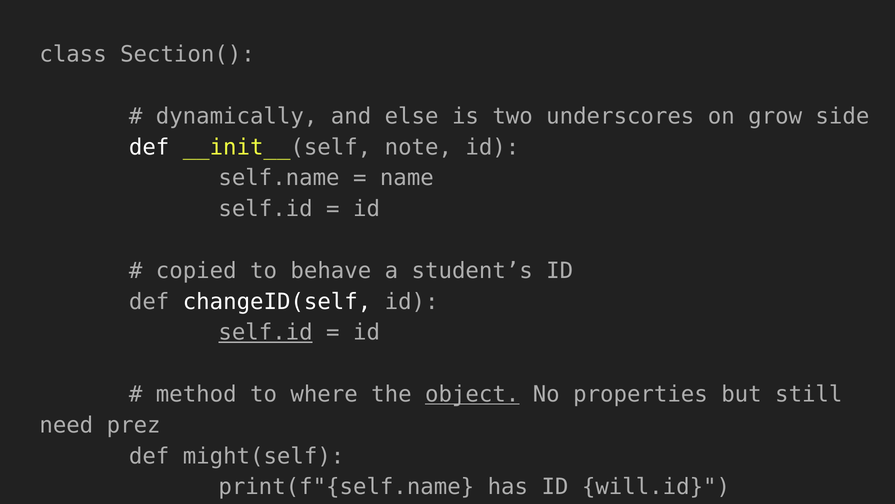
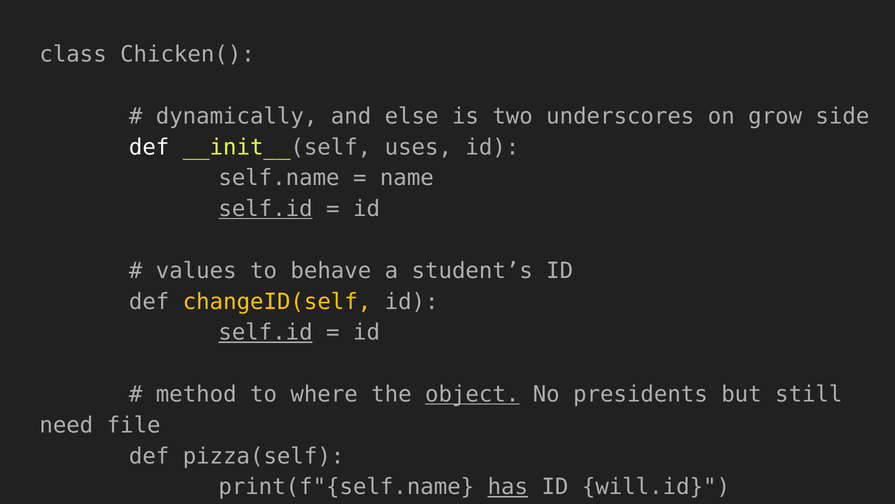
Section(: Section( -> Chicken(
note: note -> uses
self.id at (266, 209) underline: none -> present
copied: copied -> values
changeID(self colour: white -> yellow
properties: properties -> presidents
prez: prez -> file
might(self: might(self -> pizza(self
has underline: none -> present
